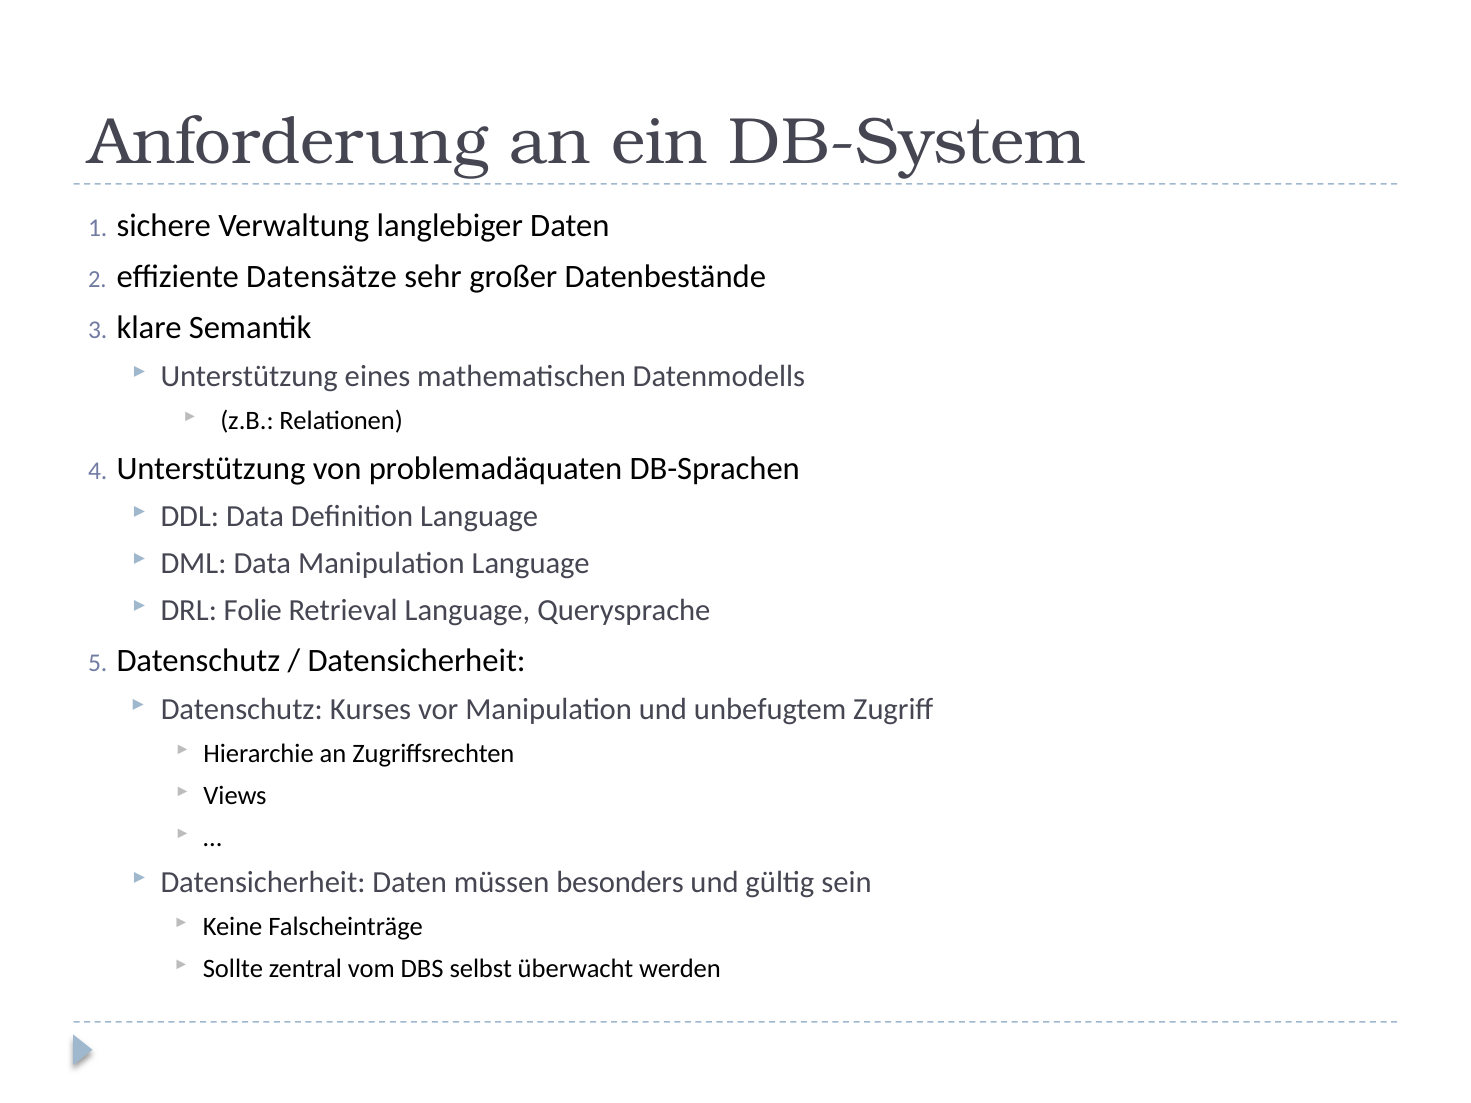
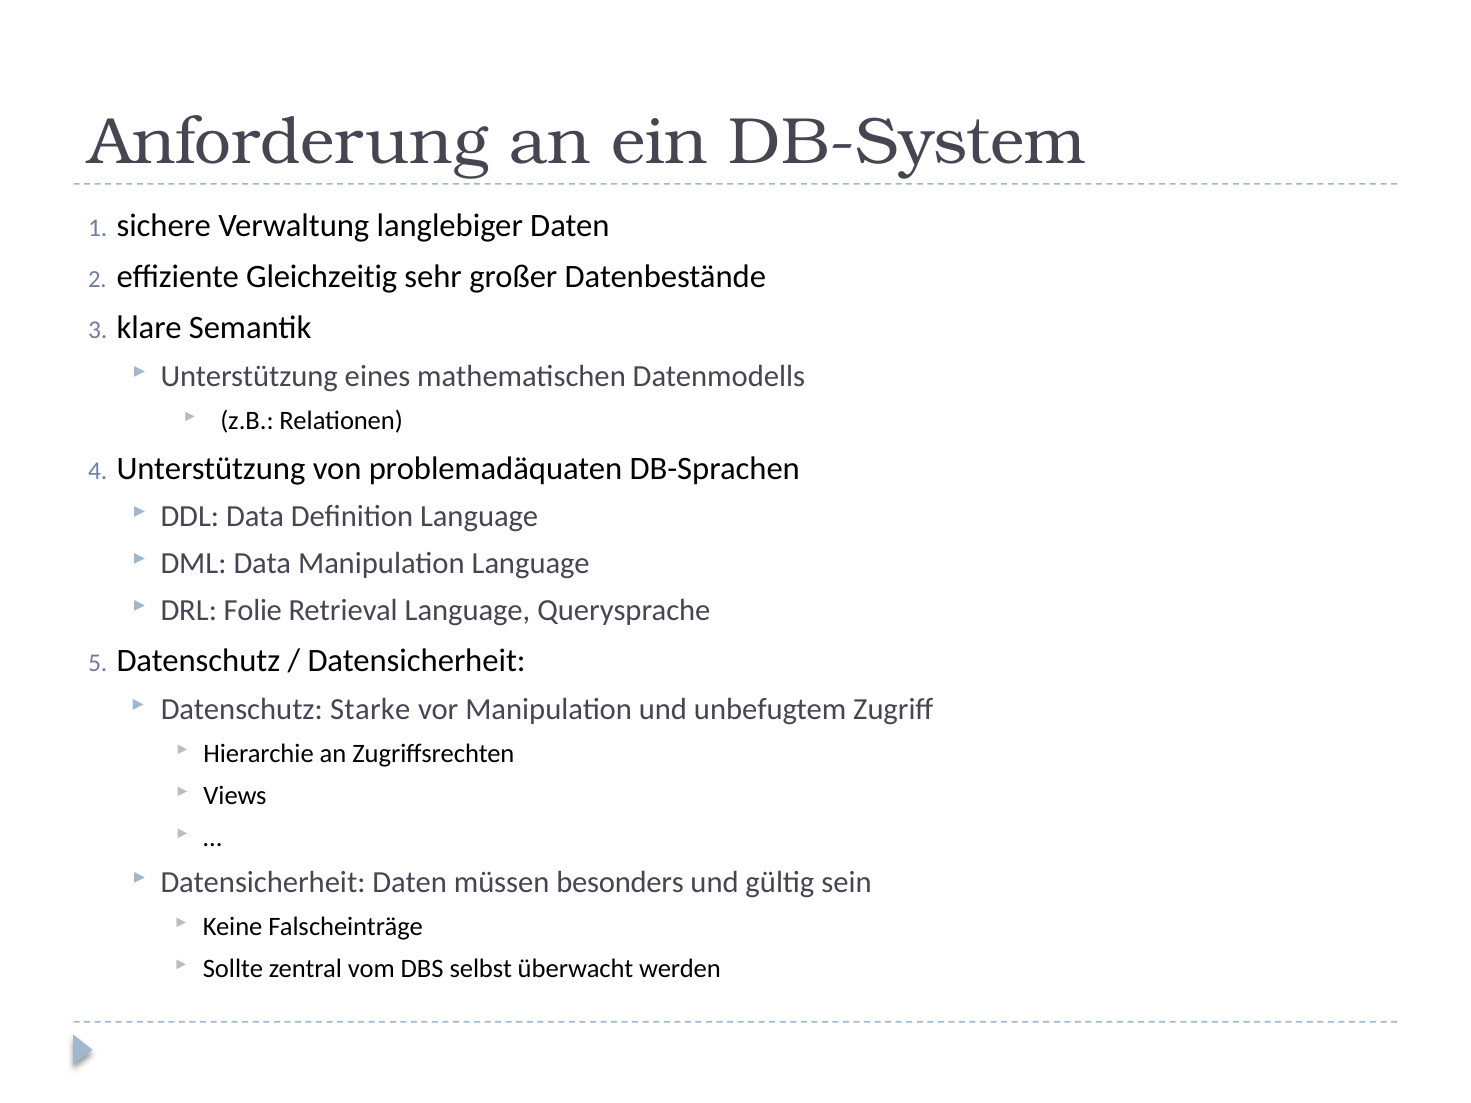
Datensätze: Datensätze -> Gleichzeitig
Kurses: Kurses -> Starke
